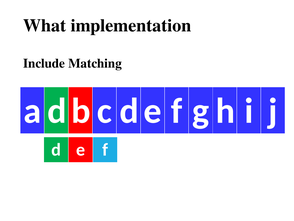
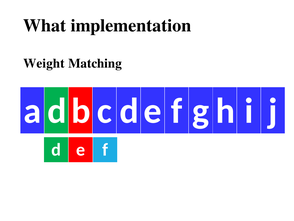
Include: Include -> Weight
